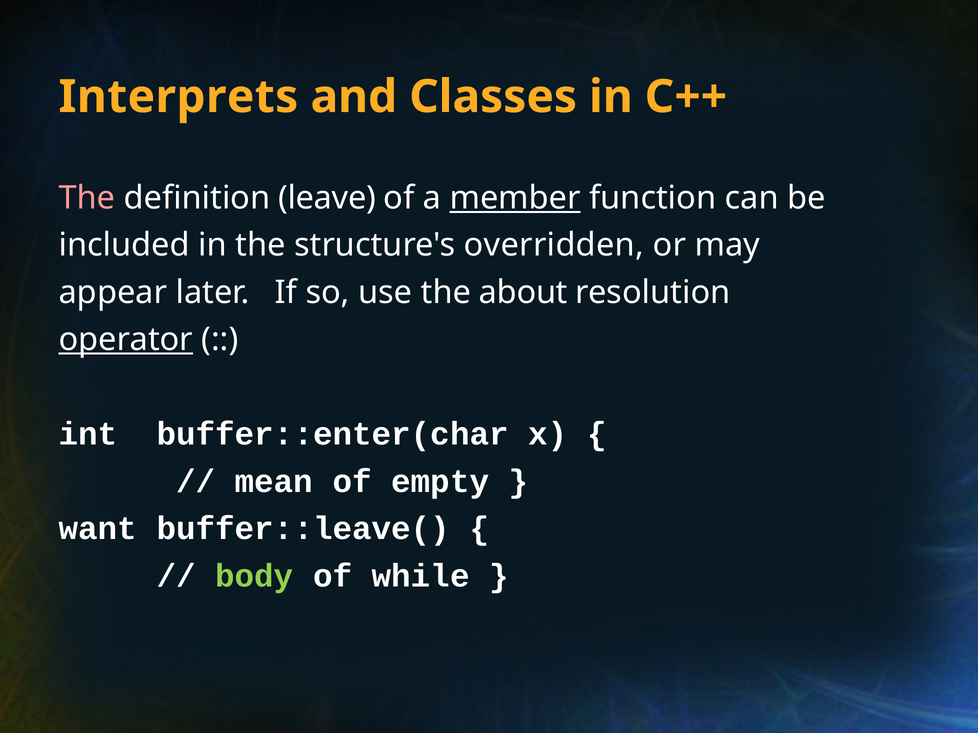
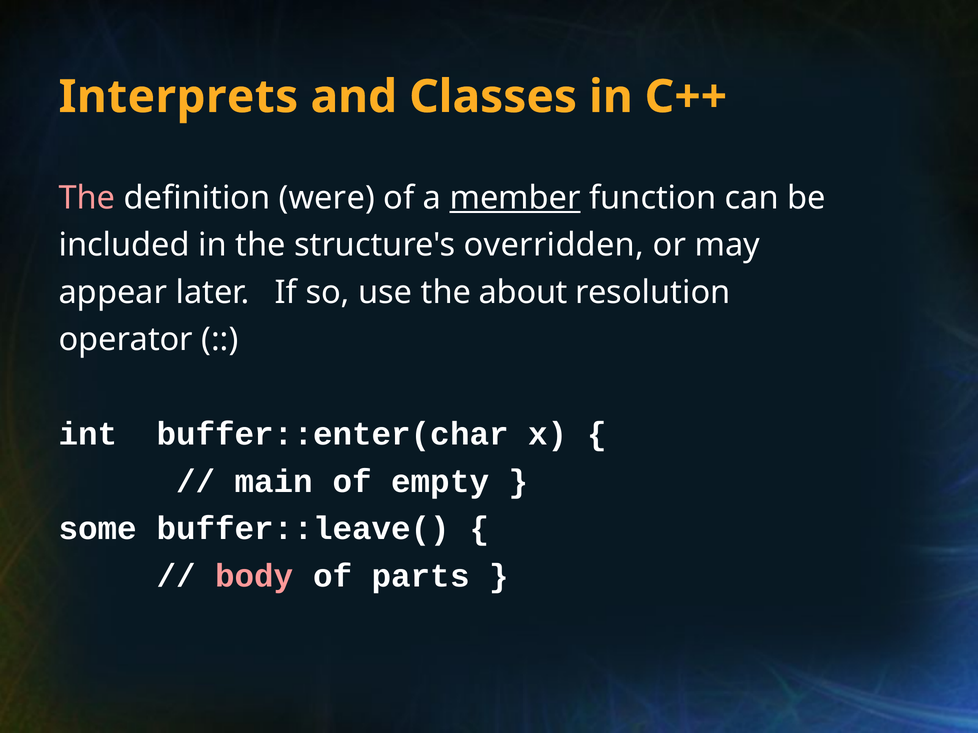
leave: leave -> were
operator underline: present -> none
mean: mean -> main
want: want -> some
body colour: light green -> pink
while: while -> parts
